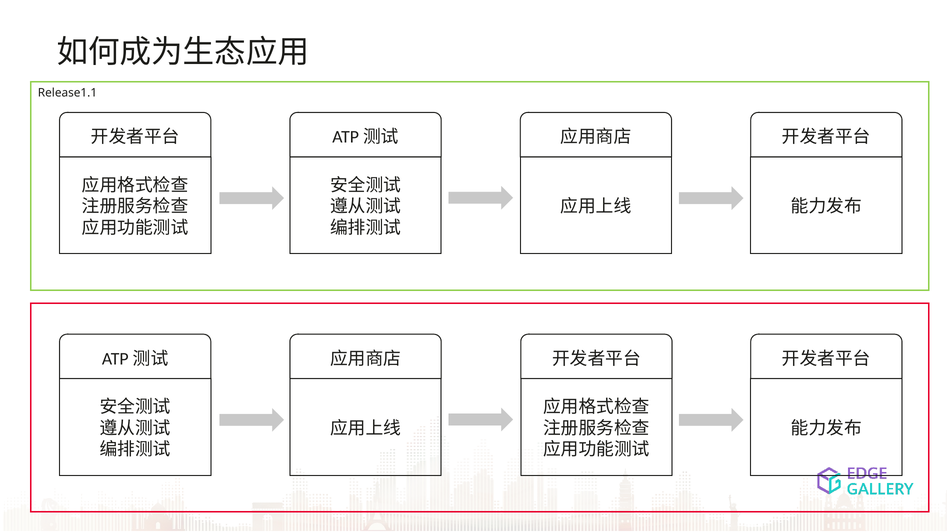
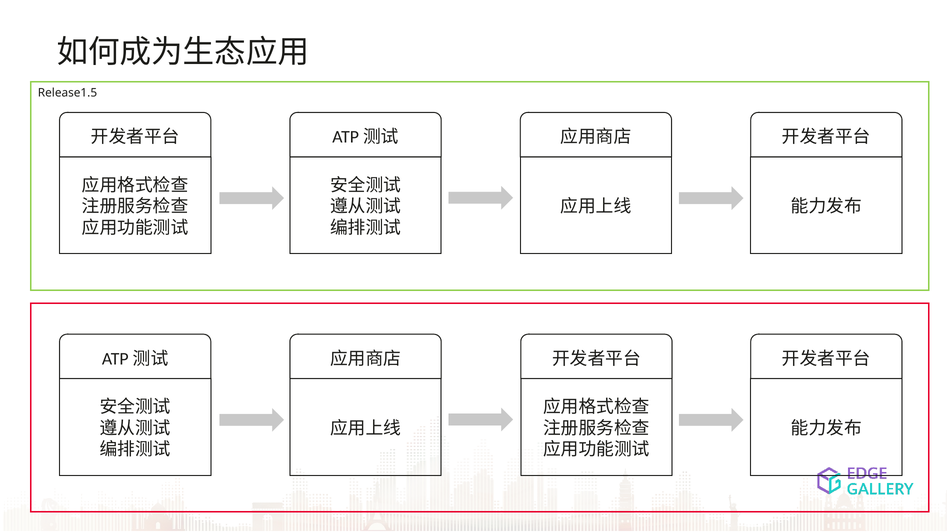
Release1.1: Release1.1 -> Release1.5
